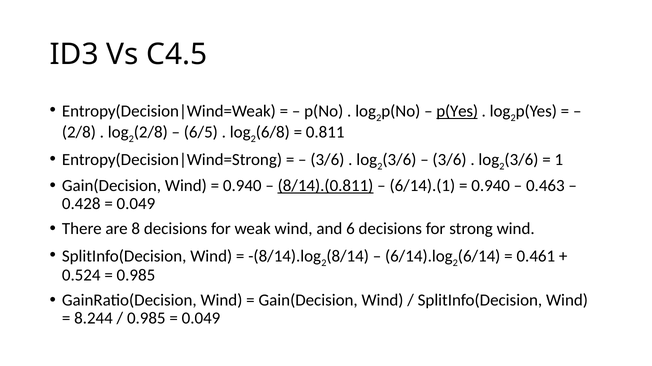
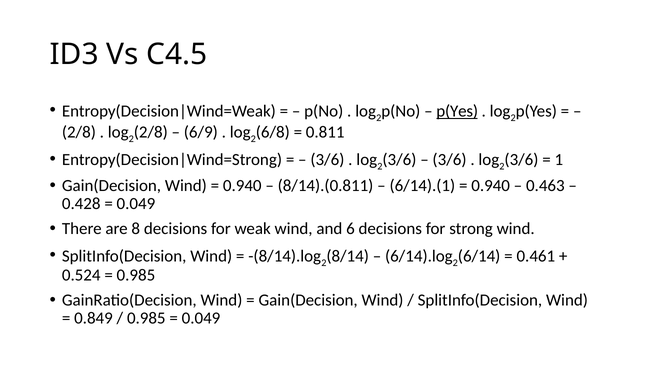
6/5: 6/5 -> 6/9
8/14).(0.811 underline: present -> none
8.244: 8.244 -> 0.849
